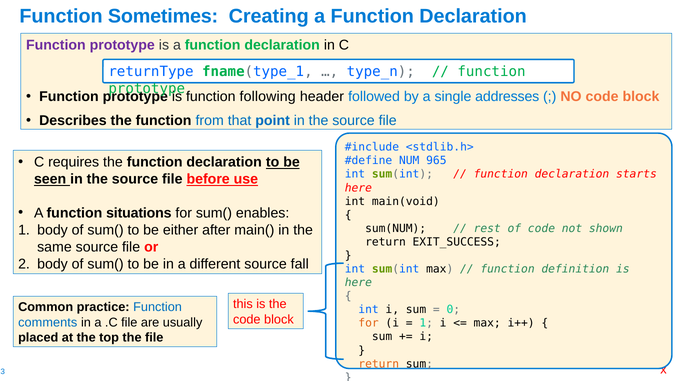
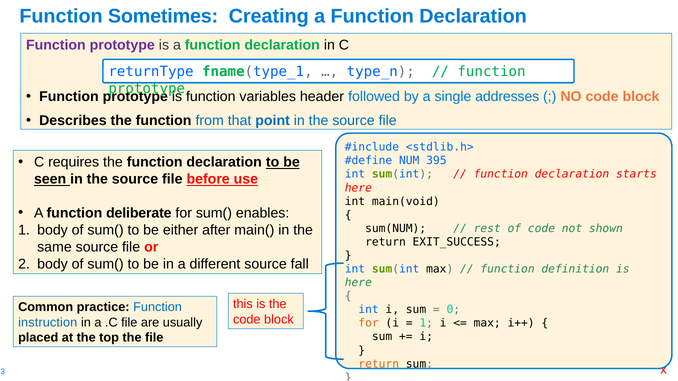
following: following -> variables
965: 965 -> 395
situations: situations -> deliberate
comments: comments -> instruction
